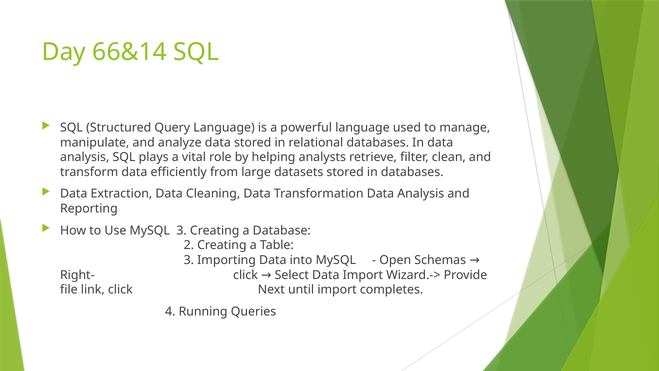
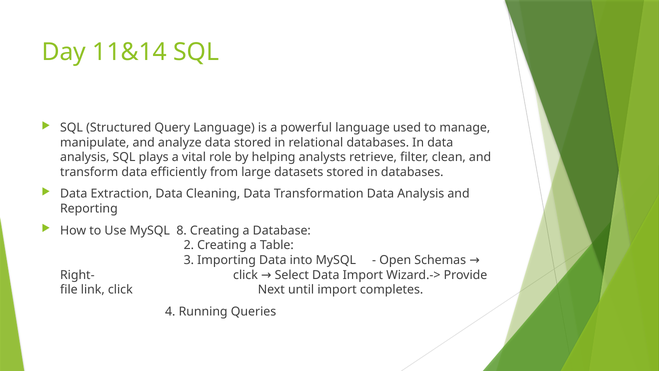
66&14: 66&14 -> 11&14
MySQL 3: 3 -> 8
